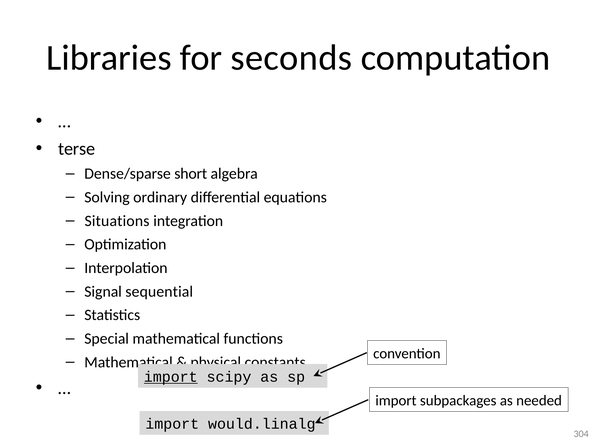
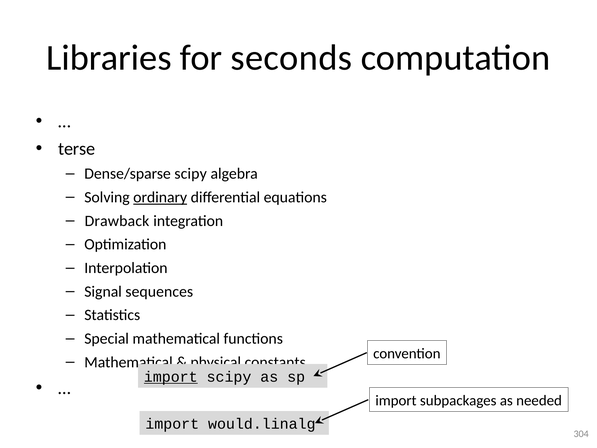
Dense/sparse short: short -> scipy
ordinary underline: none -> present
Situations: Situations -> Drawback
sequential: sequential -> sequences
